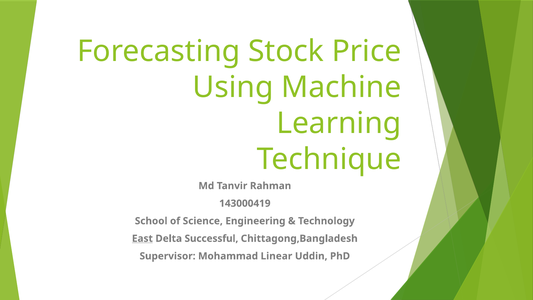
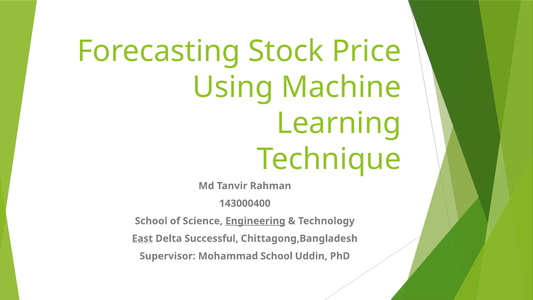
143000419: 143000419 -> 143000400
Engineering underline: none -> present
Mohammad Linear: Linear -> School
